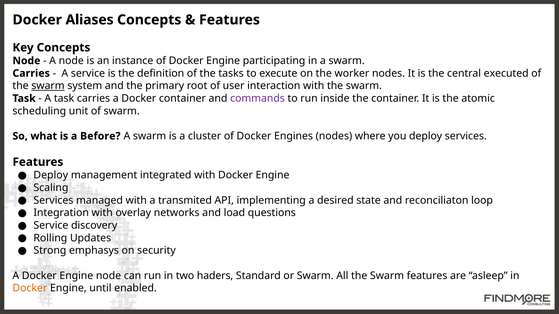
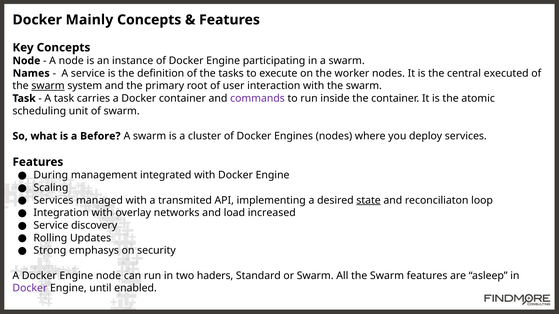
Aliases: Aliases -> Mainly
Carries at (31, 73): Carries -> Names
Deploy at (51, 175): Deploy -> During
state underline: none -> present
questions: questions -> increased
Docker at (30, 289) colour: orange -> purple
